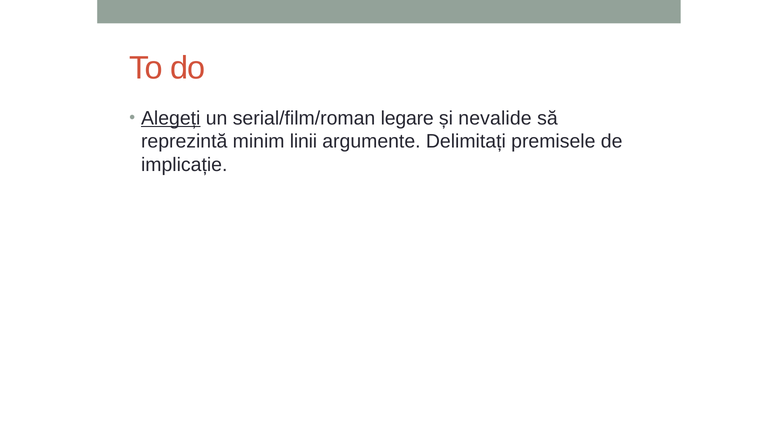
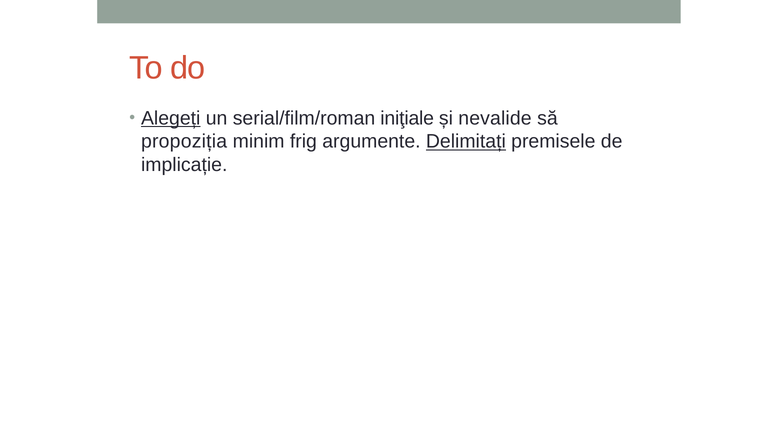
legare: legare -> iniţiale
reprezintă: reprezintă -> propoziția
linii: linii -> frig
Delimitați underline: none -> present
